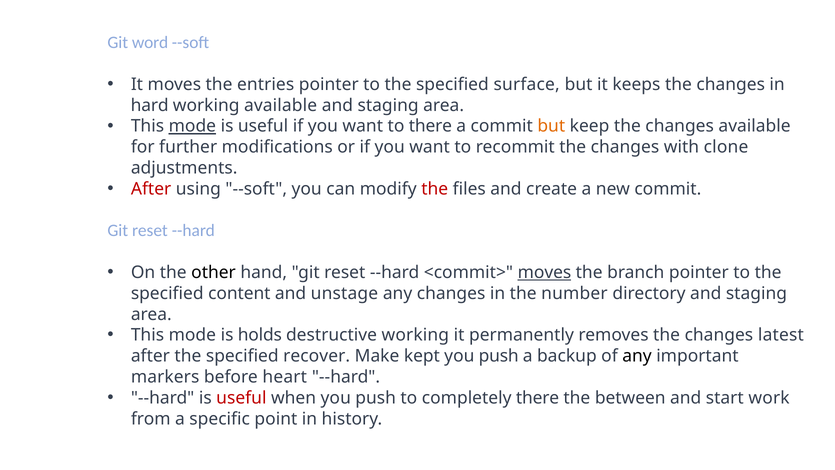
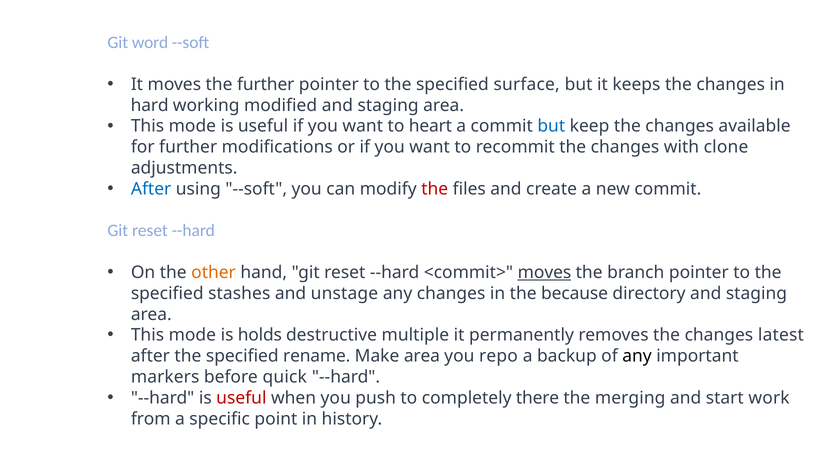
the entries: entries -> further
working available: available -> modified
mode at (192, 126) underline: present -> none
to there: there -> heart
but at (551, 126) colour: orange -> blue
After at (151, 189) colour: red -> blue
other colour: black -> orange
content: content -> stashes
number: number -> because
destructive working: working -> multiple
recover: recover -> rename
Make kept: kept -> area
push at (499, 356): push -> repo
heart: heart -> quick
between: between -> merging
